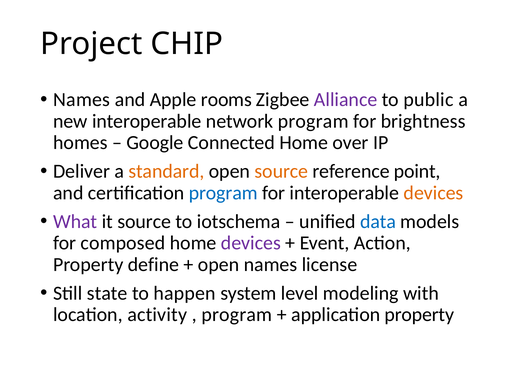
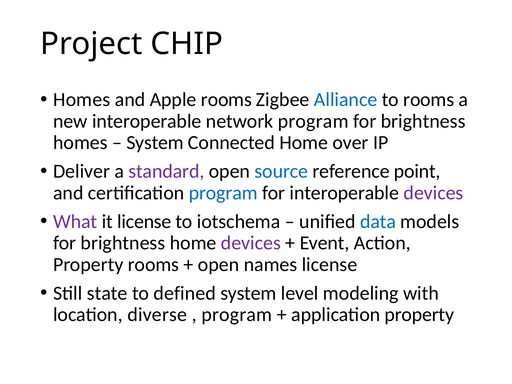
Names at (82, 100): Names -> Homes
Alliance colour: purple -> blue
to public: public -> rooms
Google at (155, 143): Google -> System
standard colour: orange -> purple
source at (281, 171) colour: orange -> blue
devices at (434, 193) colour: orange -> purple
it source: source -> license
composed at (123, 243): composed -> brightness
Property define: define -> rooms
happen: happen -> defined
activity: activity -> diverse
